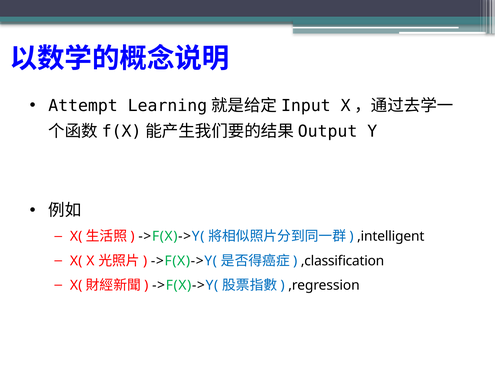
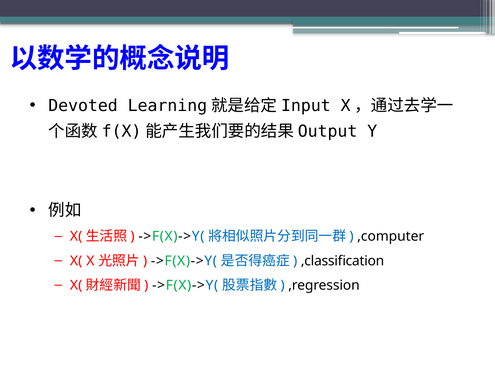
Attempt: Attempt -> Devoted
,intelligent: ,intelligent -> ,computer
